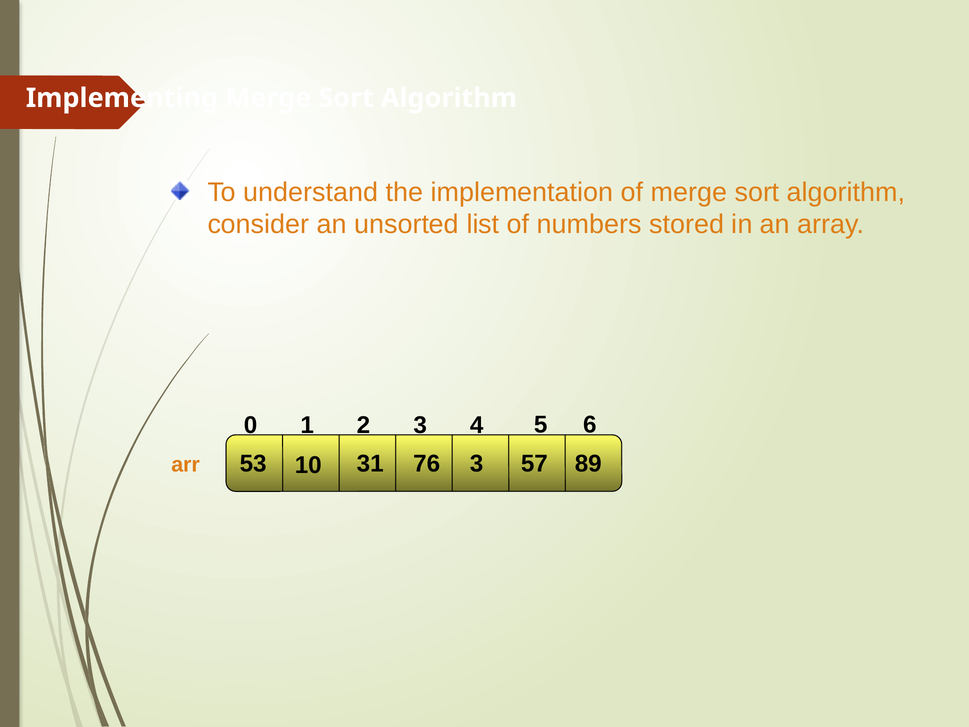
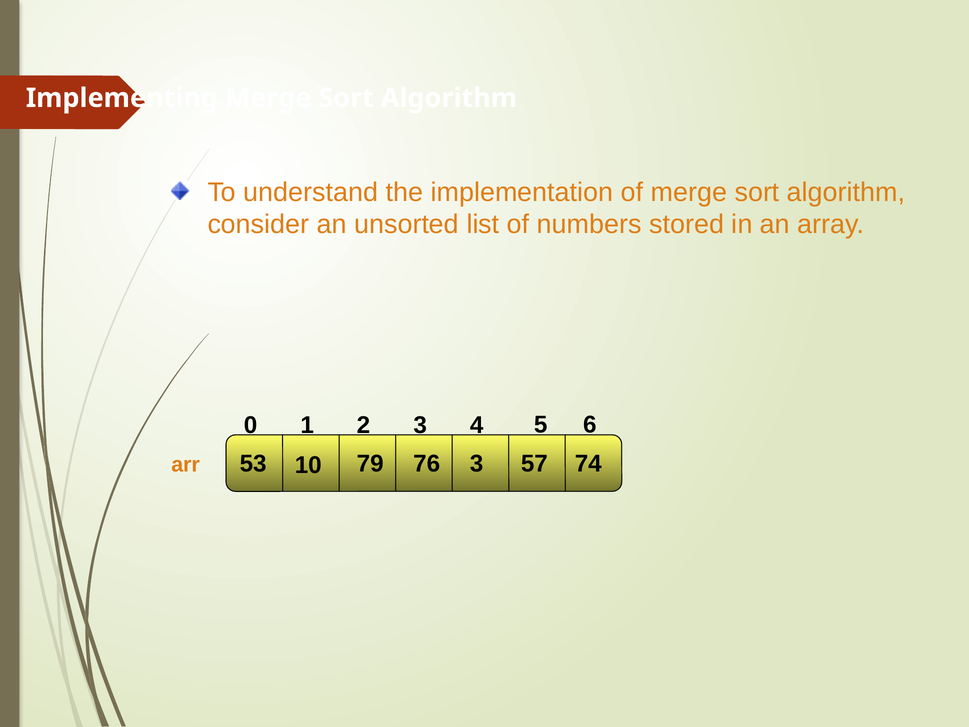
89: 89 -> 74
31: 31 -> 79
